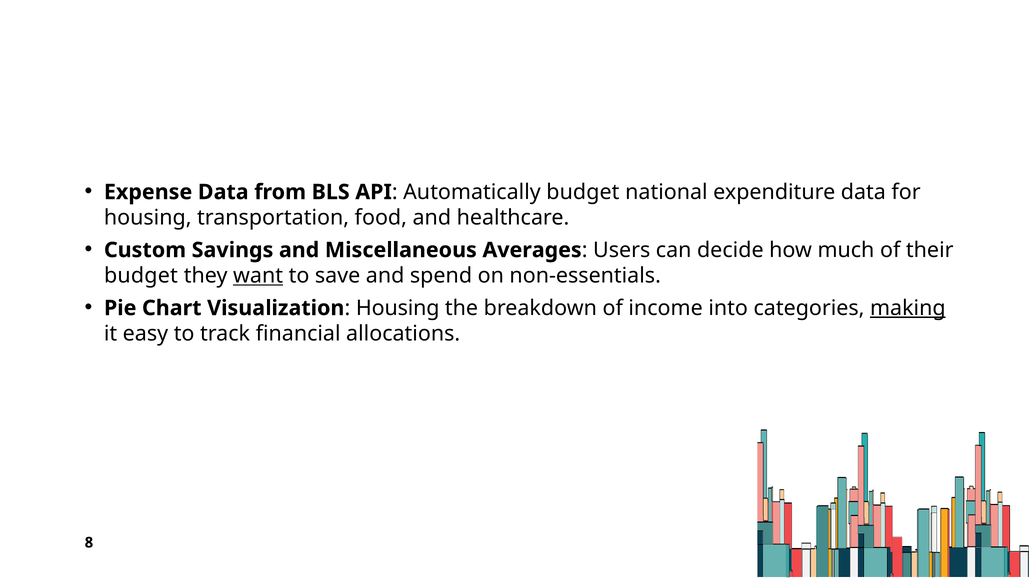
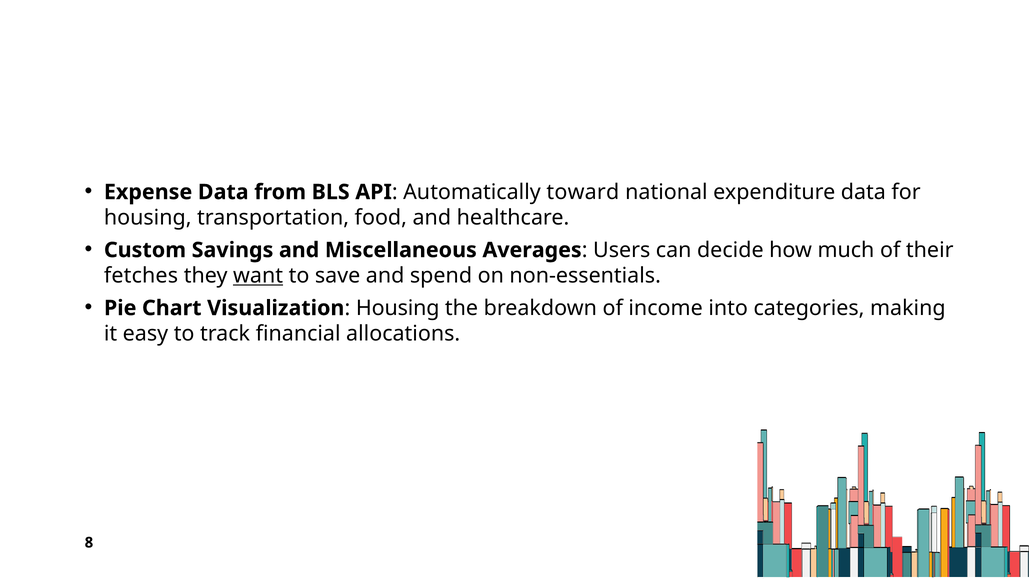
Automatically budget: budget -> toward
budget at (141, 276): budget -> fetches
making underline: present -> none
